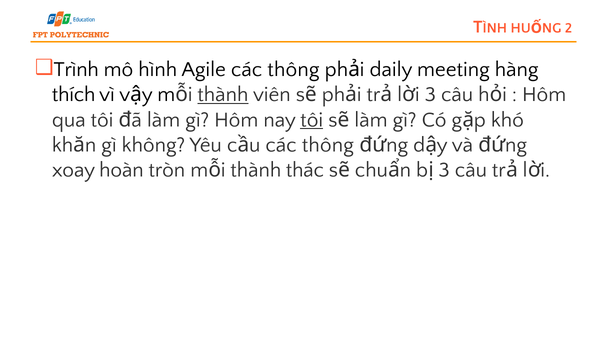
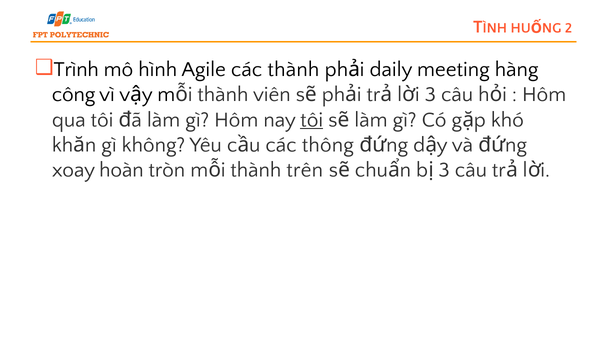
Agile các thông: thông -> thành
thích: thích -> công
thành at (223, 94) underline: present -> none
thác: thác -> trên
